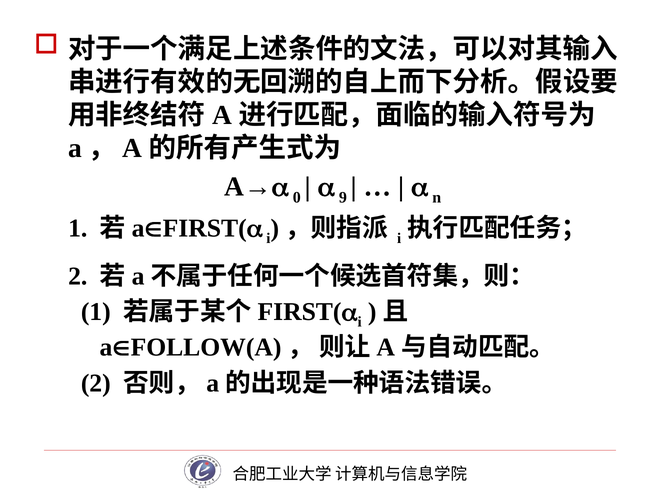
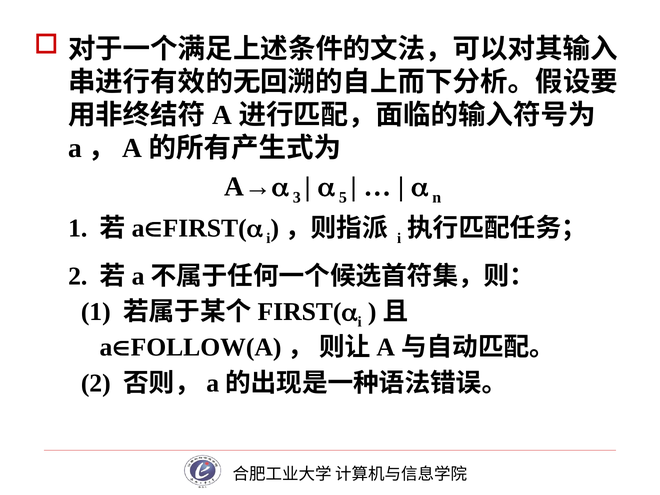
0: 0 -> 3
9: 9 -> 5
